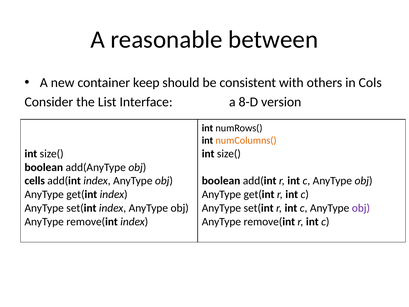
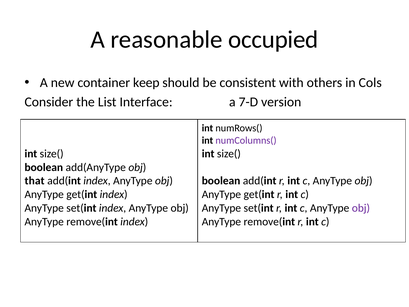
between: between -> occupied
8-D: 8-D -> 7-D
numColumns( colour: orange -> purple
cells: cells -> that
